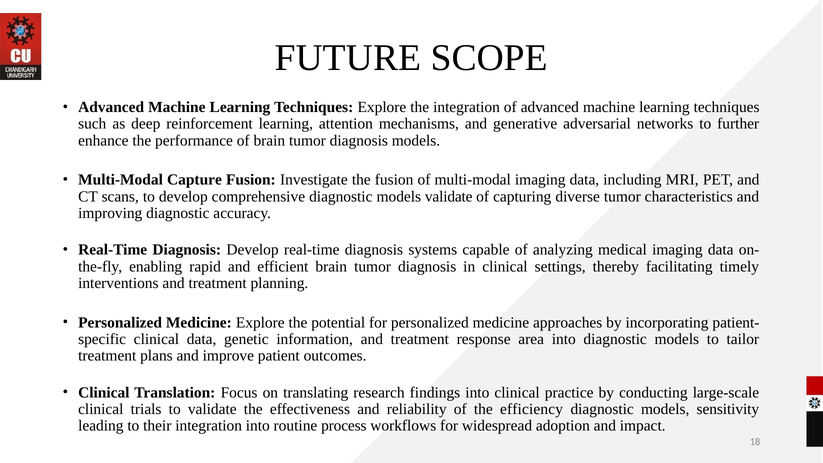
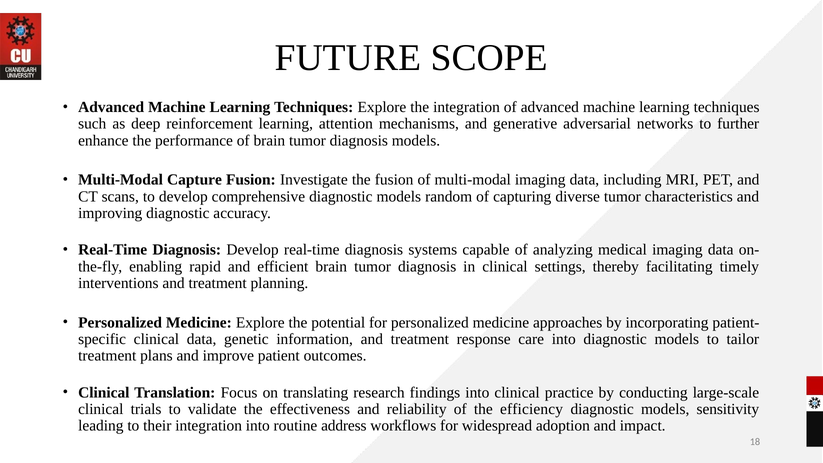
models validate: validate -> random
area: area -> care
process: process -> address
